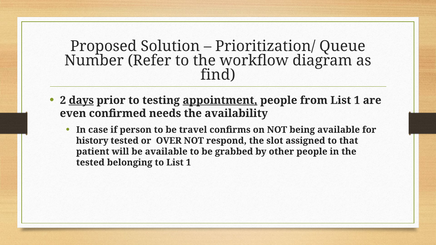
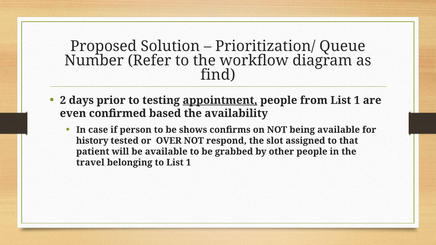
days underline: present -> none
needs: needs -> based
travel: travel -> shows
tested at (90, 163): tested -> travel
